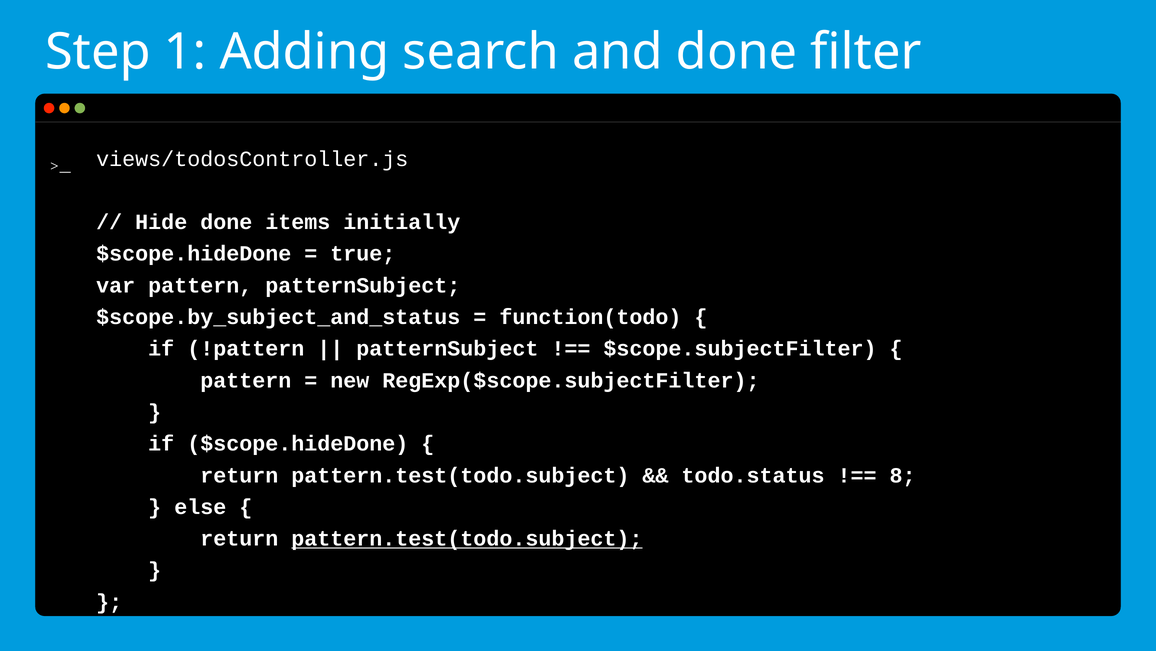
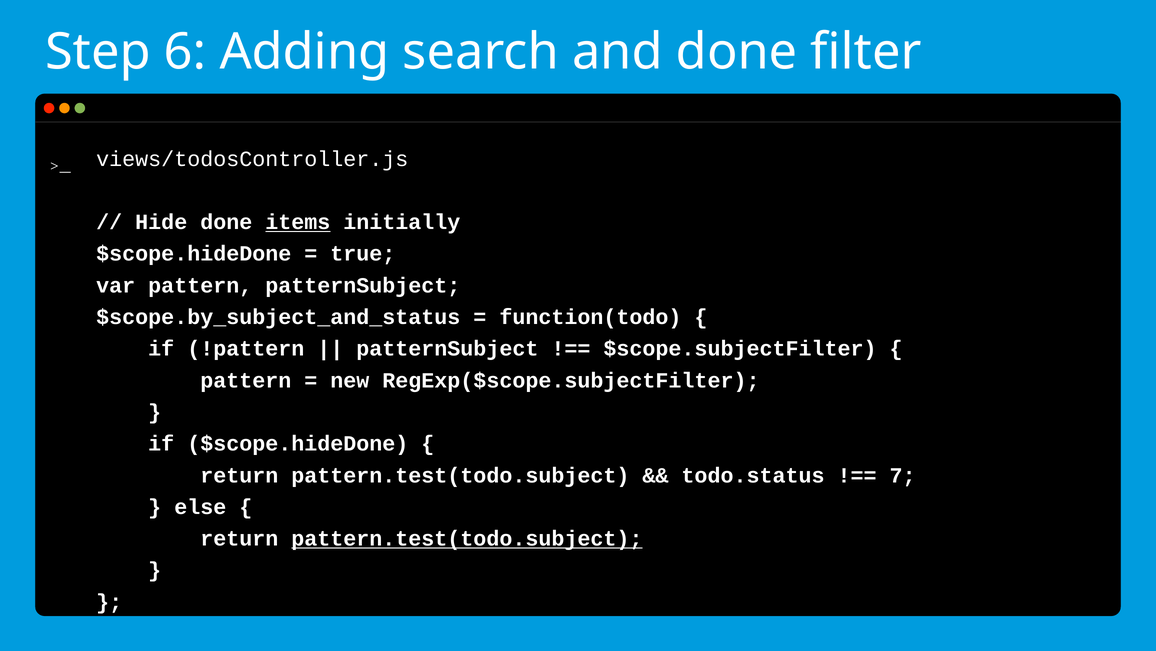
1: 1 -> 6
items underline: none -> present
8: 8 -> 7
